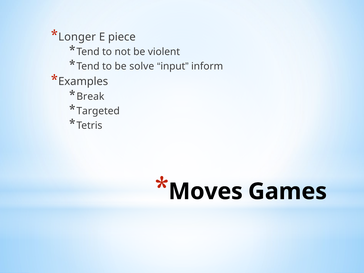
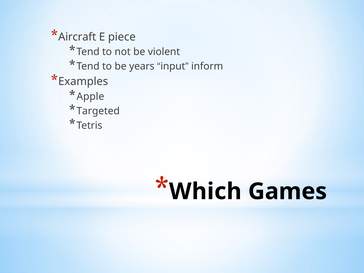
Longer: Longer -> Aircraft
solve: solve -> years
Break: Break -> Apple
Moves: Moves -> Which
